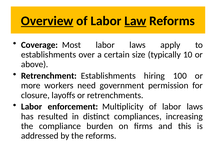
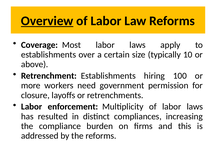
Law underline: present -> none
